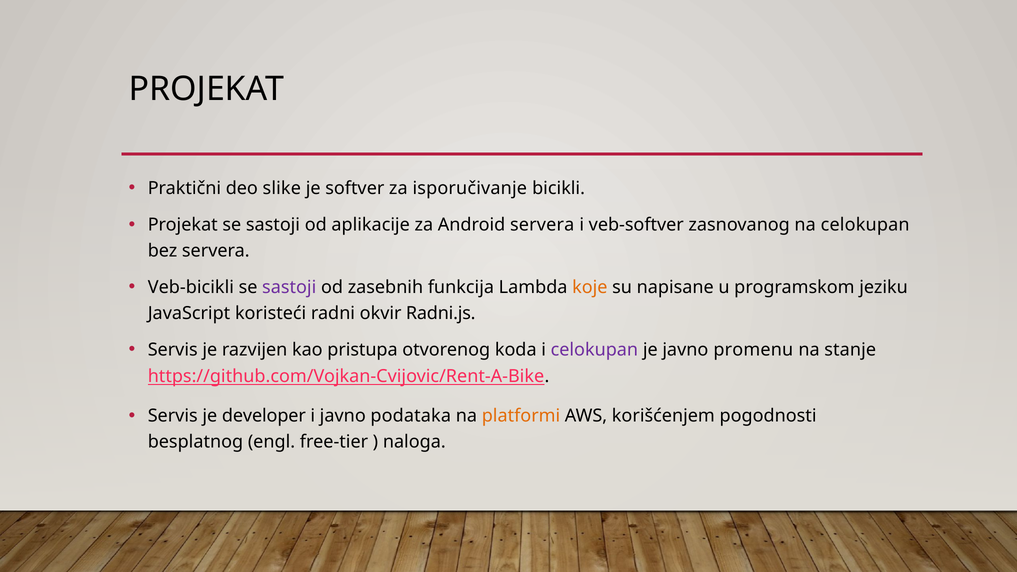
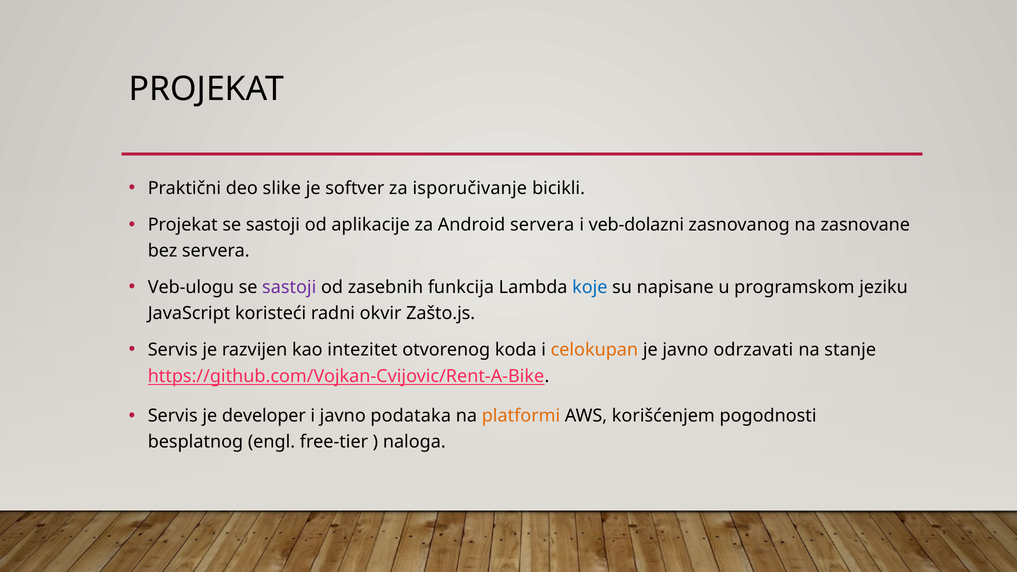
veb-softver: veb-softver -> veb-dolazni
na celokupan: celokupan -> zasnovane
Veb-bicikli: Veb-bicikli -> Veb-ulogu
koje colour: orange -> blue
Radni.js: Radni.js -> Zašto.js
pristupa: pristupa -> intezitet
celokupan at (594, 350) colour: purple -> orange
promenu: promenu -> odrzavati
